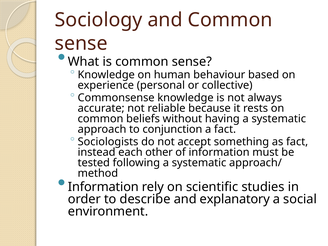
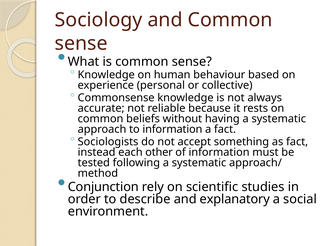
to conjunction: conjunction -> information
Information at (103, 187): Information -> Conjunction
